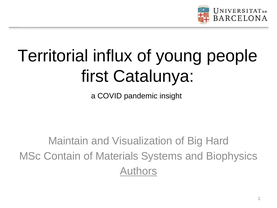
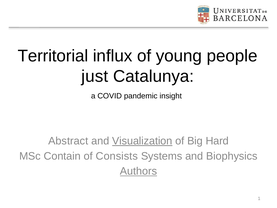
first: first -> just
Maintain: Maintain -> Abstract
Visualization underline: none -> present
Materials: Materials -> Consists
